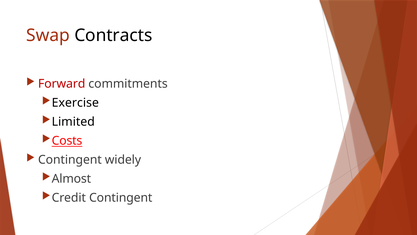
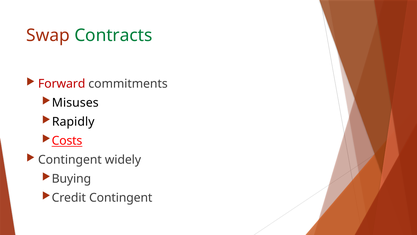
Contracts colour: black -> green
Exercise: Exercise -> Misuses
Limited: Limited -> Rapidly
Almost: Almost -> Buying
